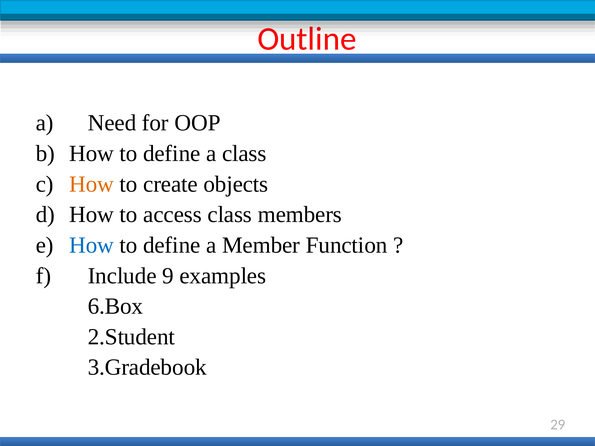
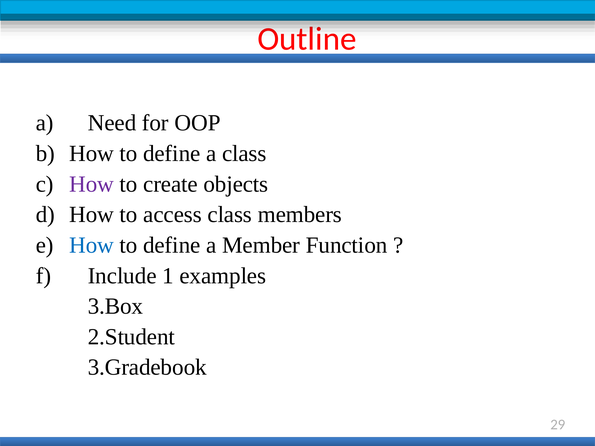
How at (92, 184) colour: orange -> purple
9: 9 -> 1
6.Box: 6.Box -> 3.Box
